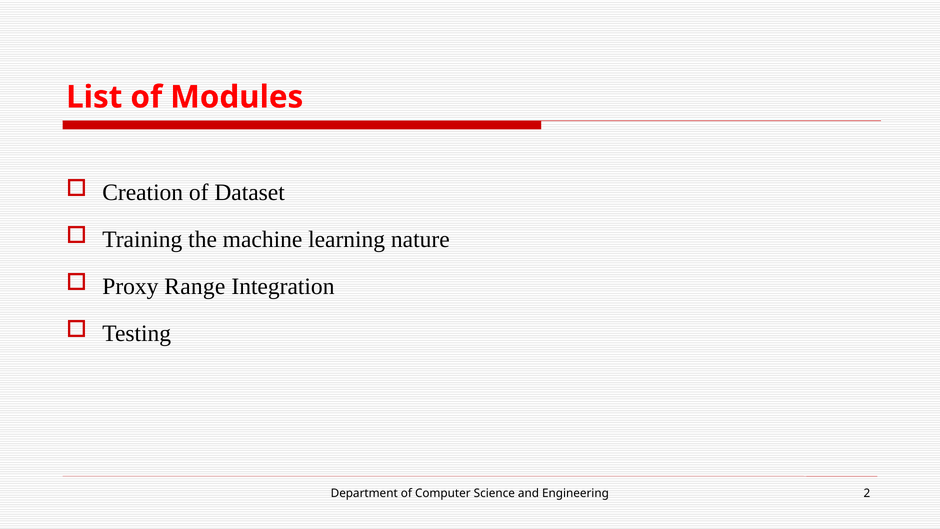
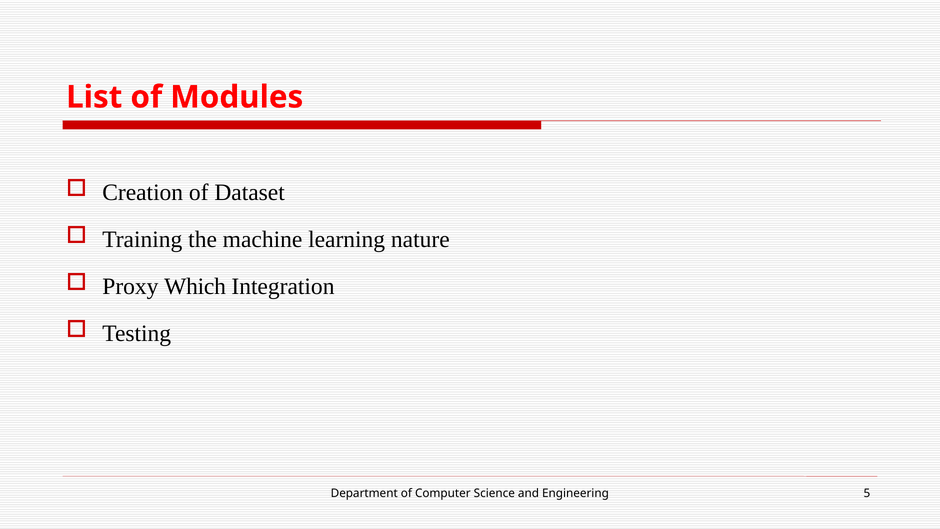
Range: Range -> Which
2: 2 -> 5
